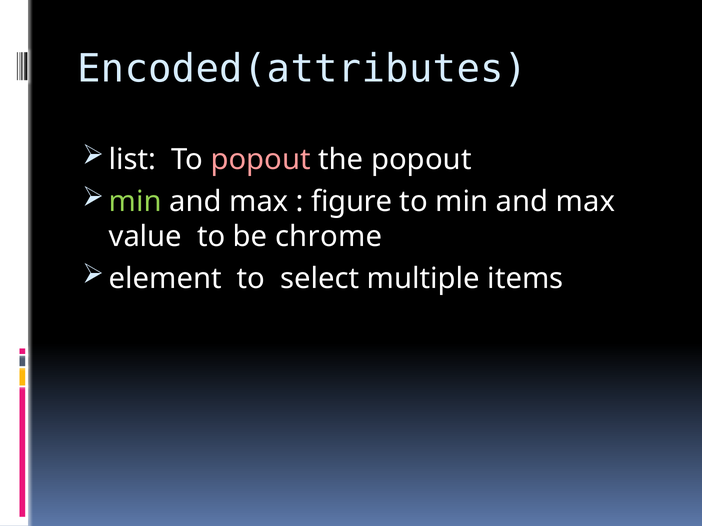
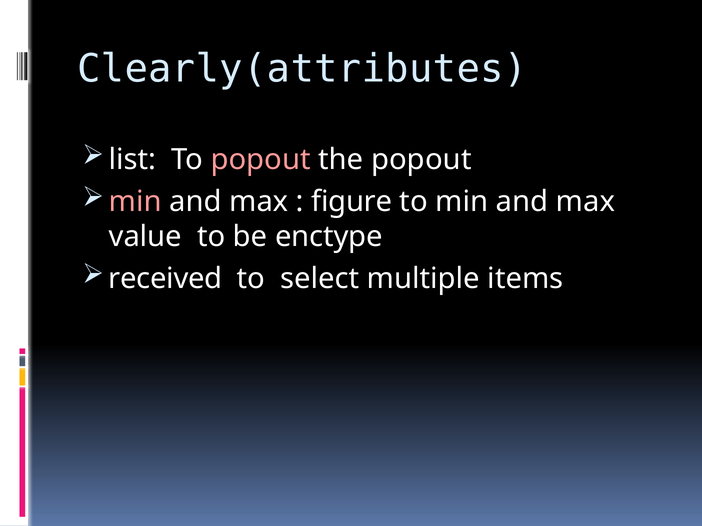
Encoded(attributes: Encoded(attributes -> Clearly(attributes
min at (135, 202) colour: light green -> pink
chrome: chrome -> enctype
element: element -> received
